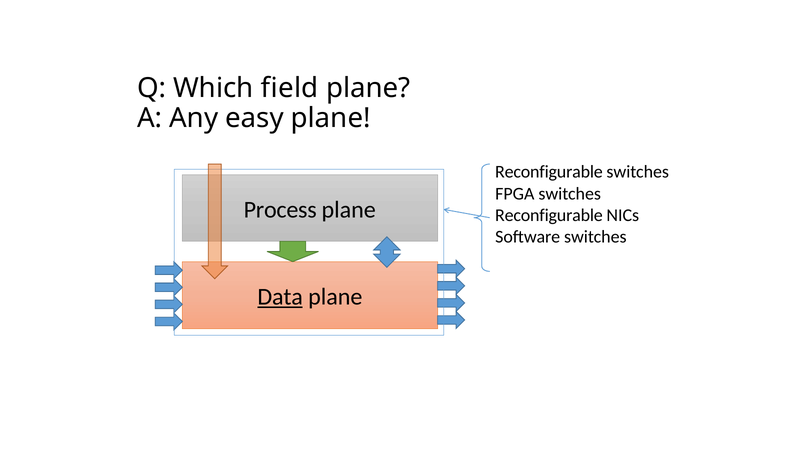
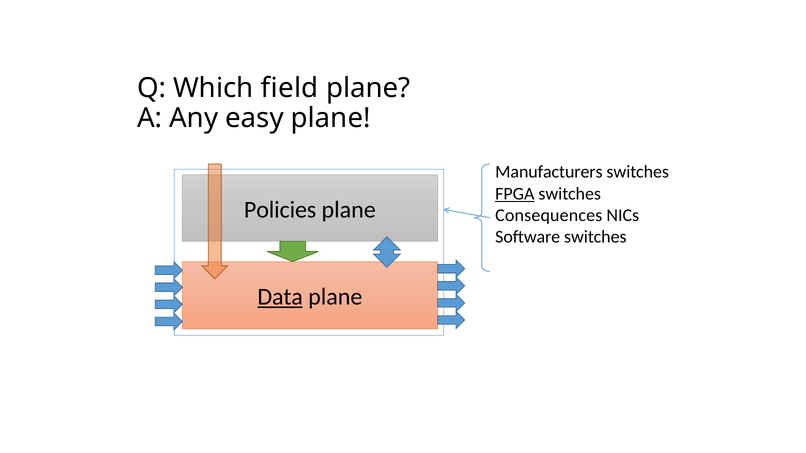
Reconfigurable at (549, 172): Reconfigurable -> Manufacturers
FPGA underline: none -> present
Process: Process -> Policies
Reconfigurable at (549, 215): Reconfigurable -> Consequences
